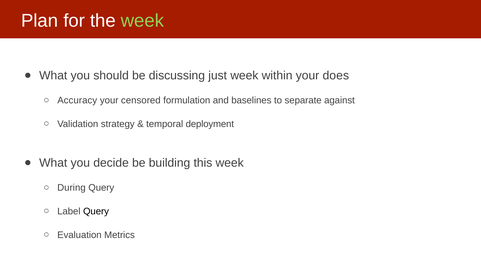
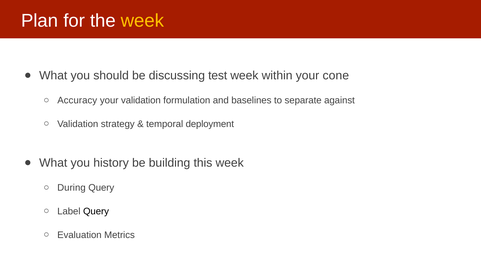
week at (143, 21) colour: light green -> yellow
just: just -> test
does: does -> cone
your censored: censored -> validation
decide: decide -> history
